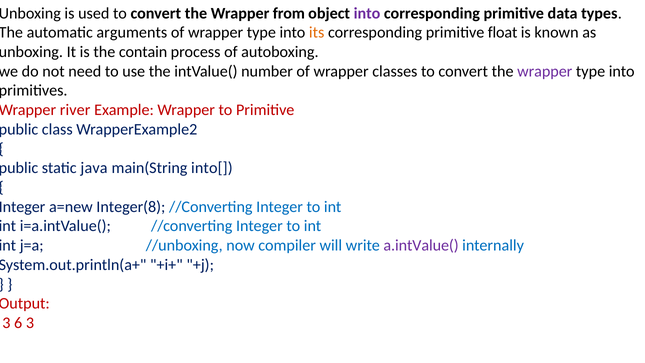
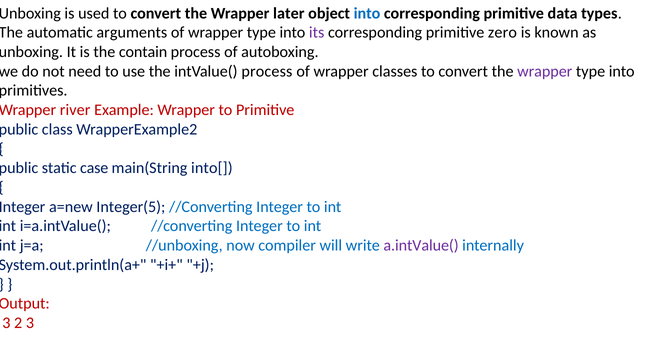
from: from -> later
into at (367, 13) colour: purple -> blue
its colour: orange -> purple
float: float -> zero
intValue( number: number -> process
java: java -> case
Integer(8: Integer(8 -> Integer(5
6: 6 -> 2
